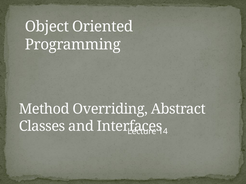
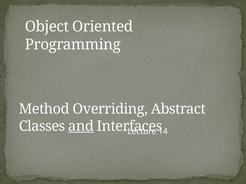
and underline: none -> present
